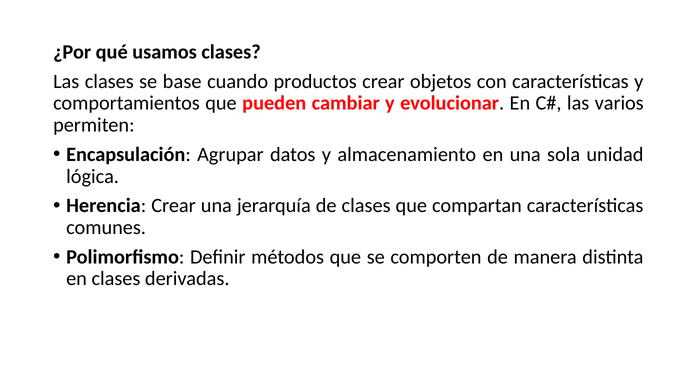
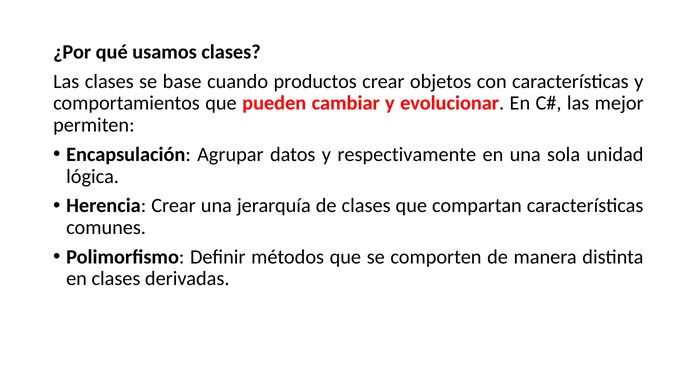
varios: varios -> mejor
almacenamiento: almacenamiento -> respectivamente
